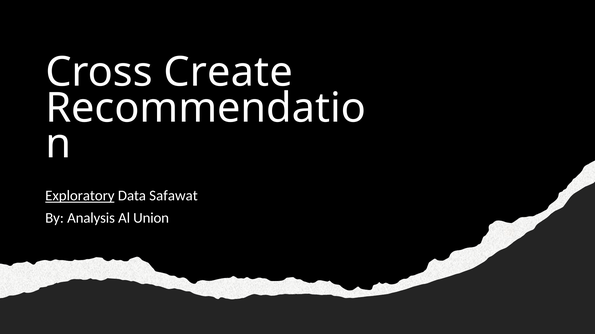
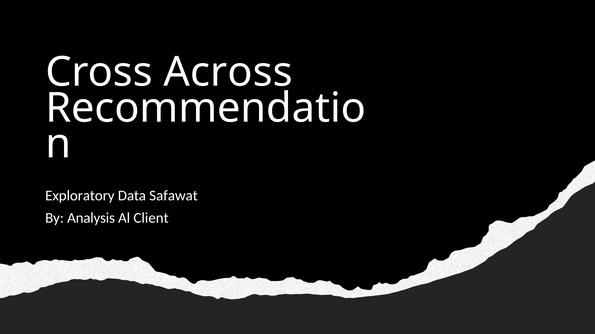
Create: Create -> Across
Exploratory underline: present -> none
Union: Union -> Client
